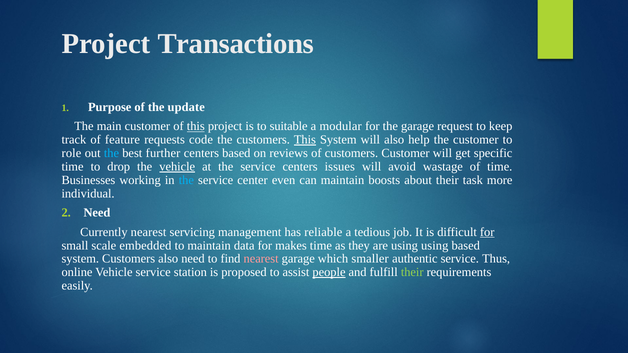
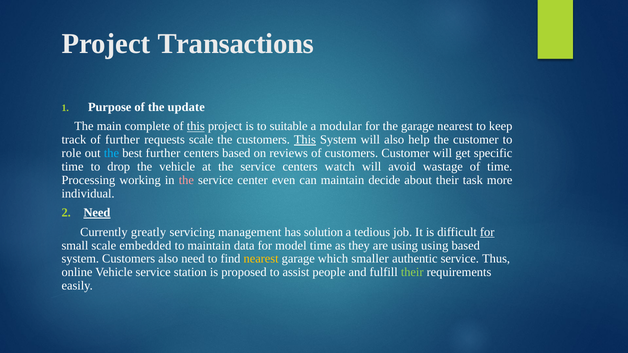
main customer: customer -> complete
garage request: request -> nearest
of feature: feature -> further
requests code: code -> scale
vehicle at (177, 167) underline: present -> none
issues: issues -> watch
Businesses: Businesses -> Processing
the at (186, 180) colour: light blue -> pink
boosts: boosts -> decide
Need at (97, 213) underline: none -> present
Currently nearest: nearest -> greatly
reliable: reliable -> solution
makes: makes -> model
nearest at (261, 259) colour: pink -> yellow
people underline: present -> none
